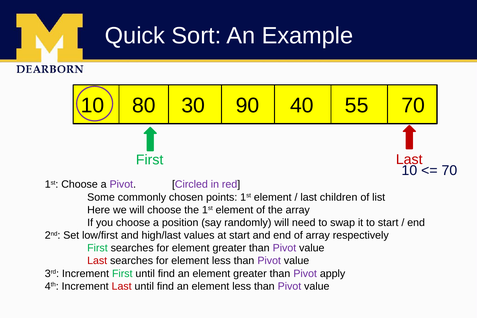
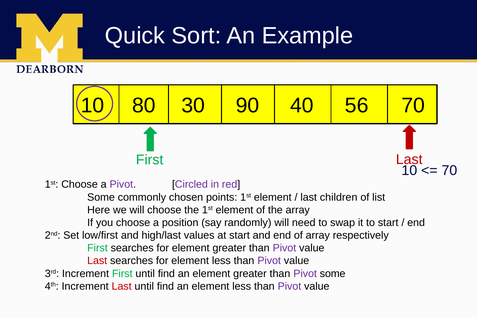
55: 55 -> 56
Pivot apply: apply -> some
